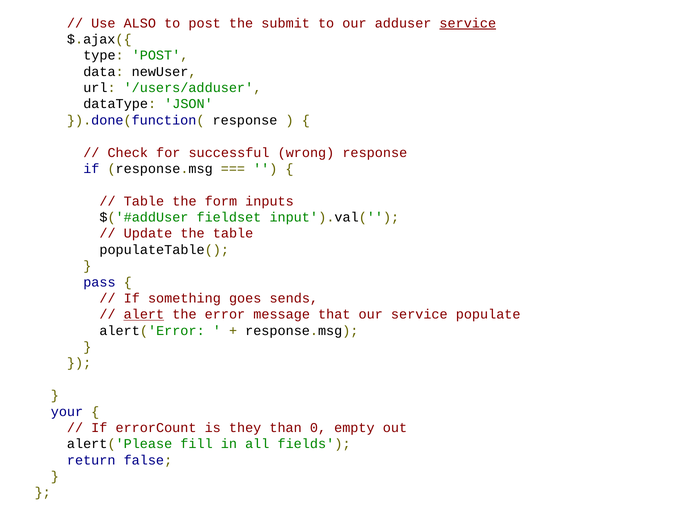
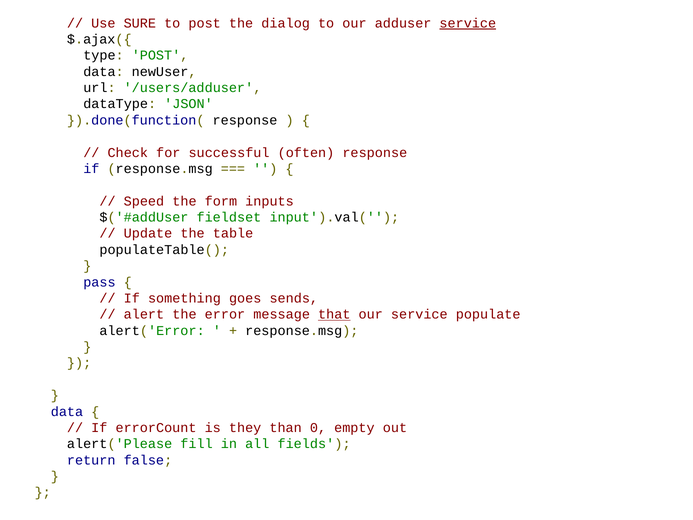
ALSO: ALSO -> SURE
submit: submit -> dialog
wrong: wrong -> often
Table at (144, 201): Table -> Speed
alert underline: present -> none
that underline: none -> present
your at (67, 411): your -> data
